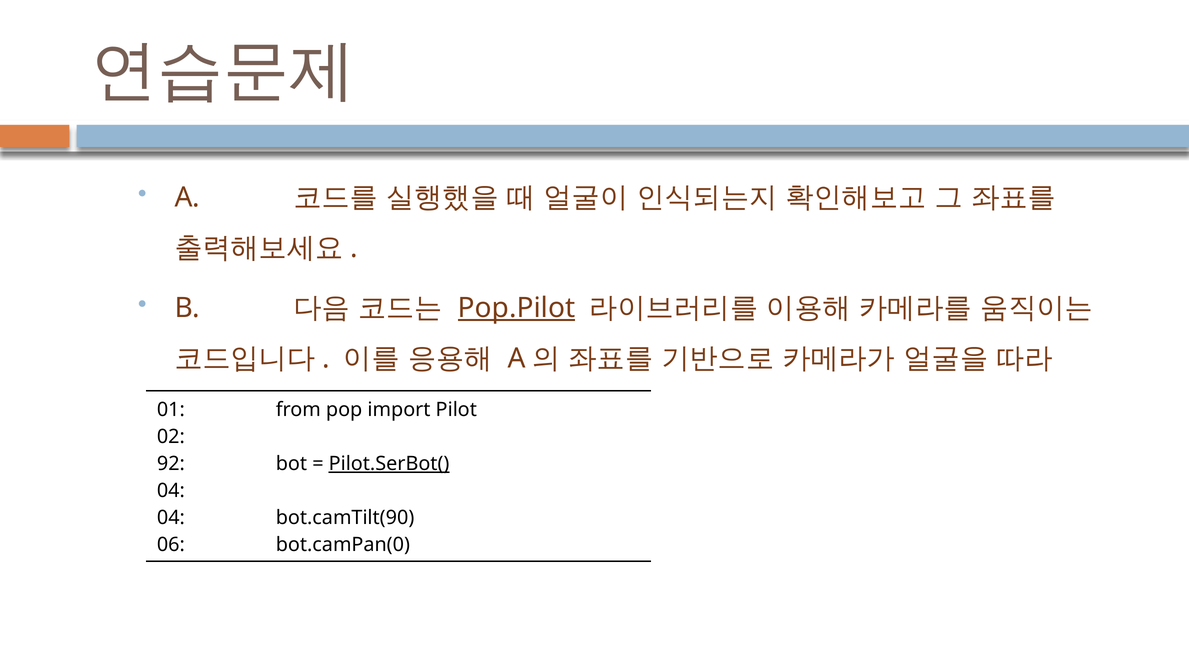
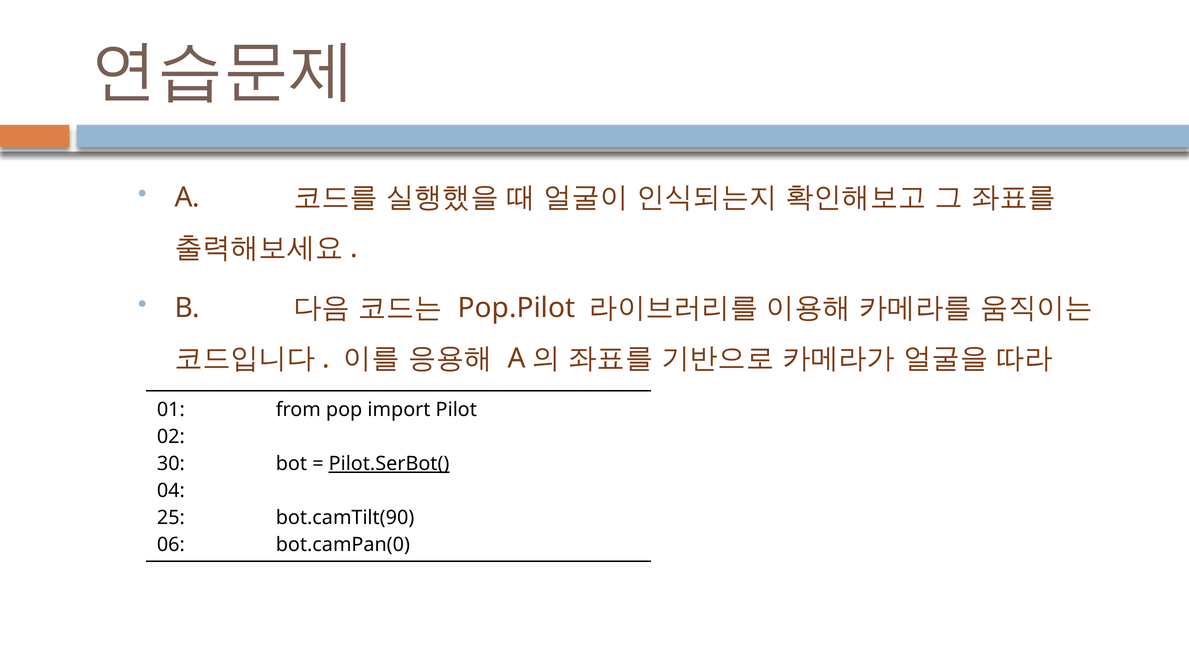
Pop.Pilot underline: present -> none
92: 92 -> 30
04 at (171, 518): 04 -> 25
